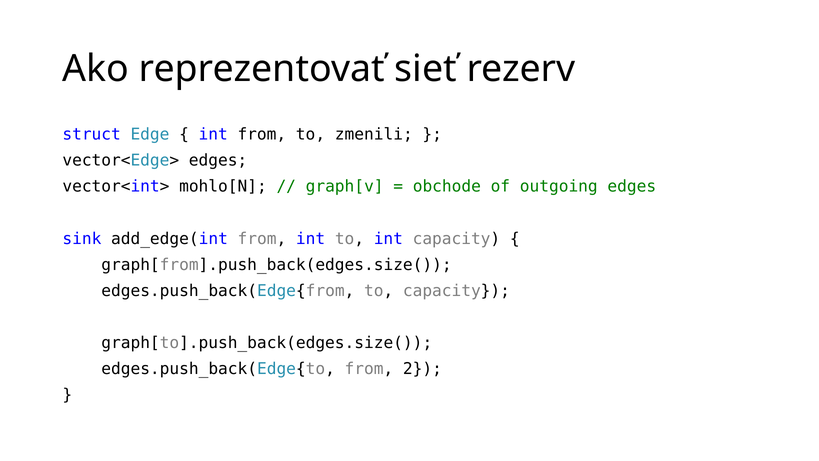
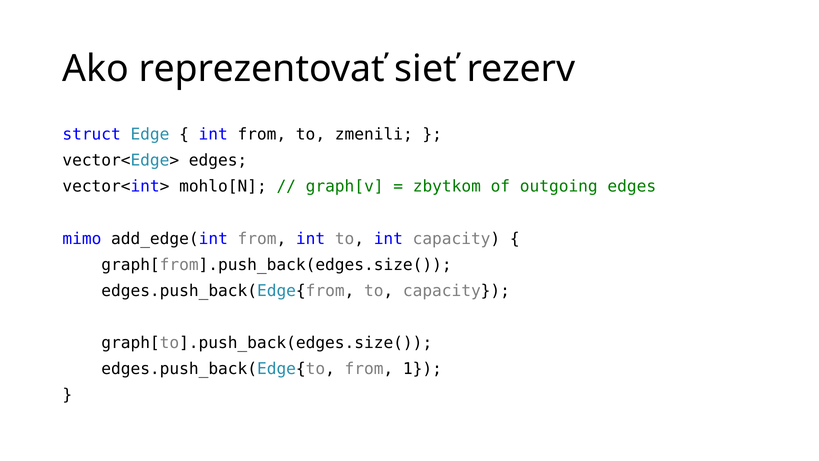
obchode: obchode -> zbytkom
sink: sink -> mimo
2: 2 -> 1
